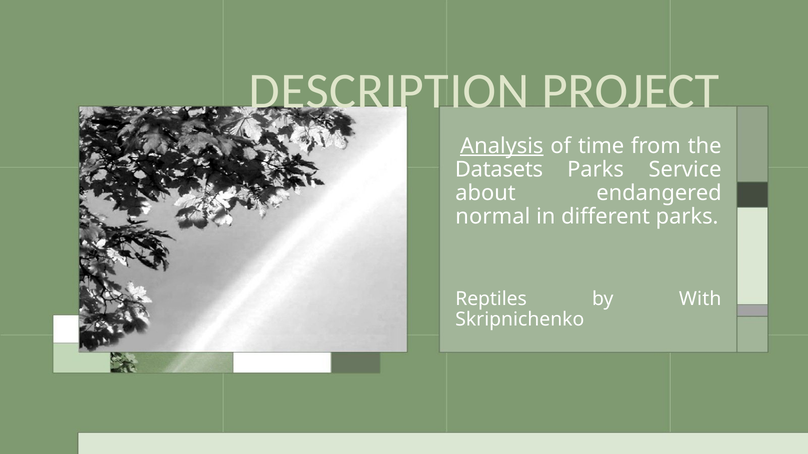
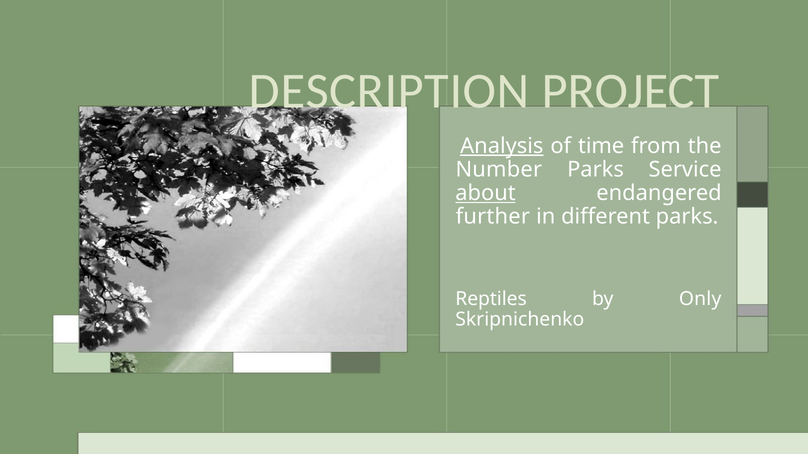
Datasets: Datasets -> Number
about underline: none -> present
normal: normal -> further
With: With -> Only
